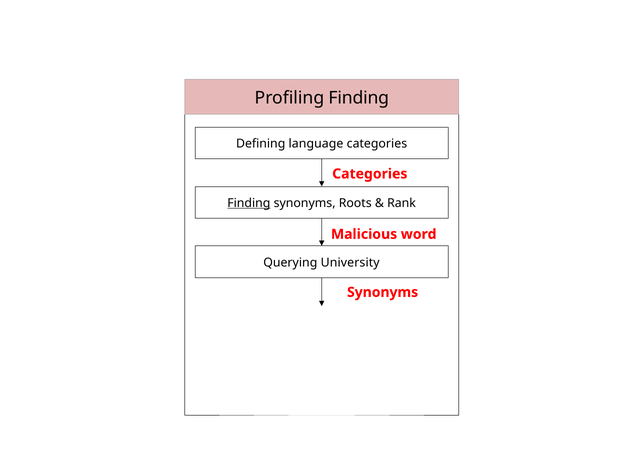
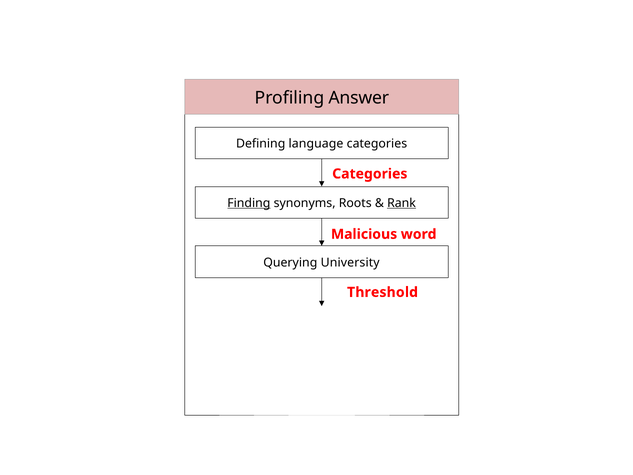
Profiling Finding: Finding -> Answer
Rank underline: none -> present
Synonyms at (383, 292): Synonyms -> Threshold
